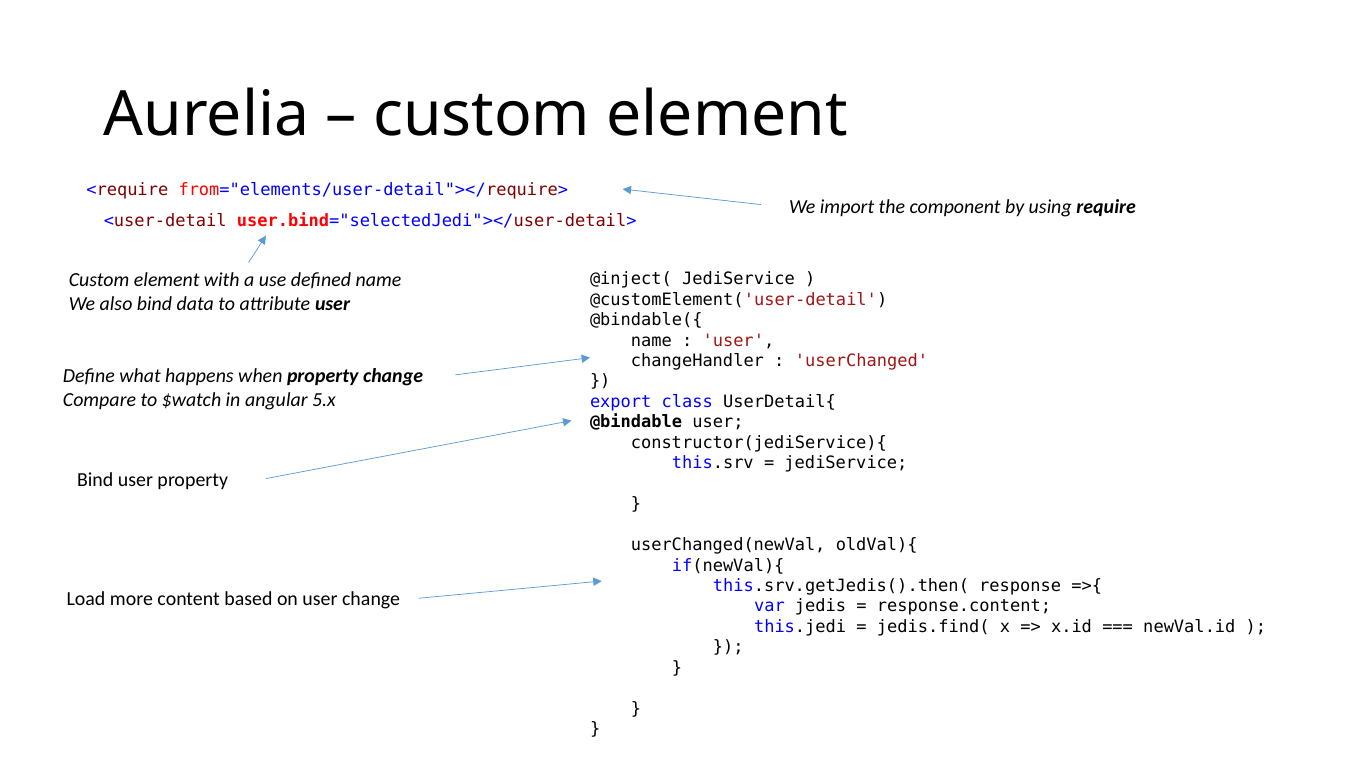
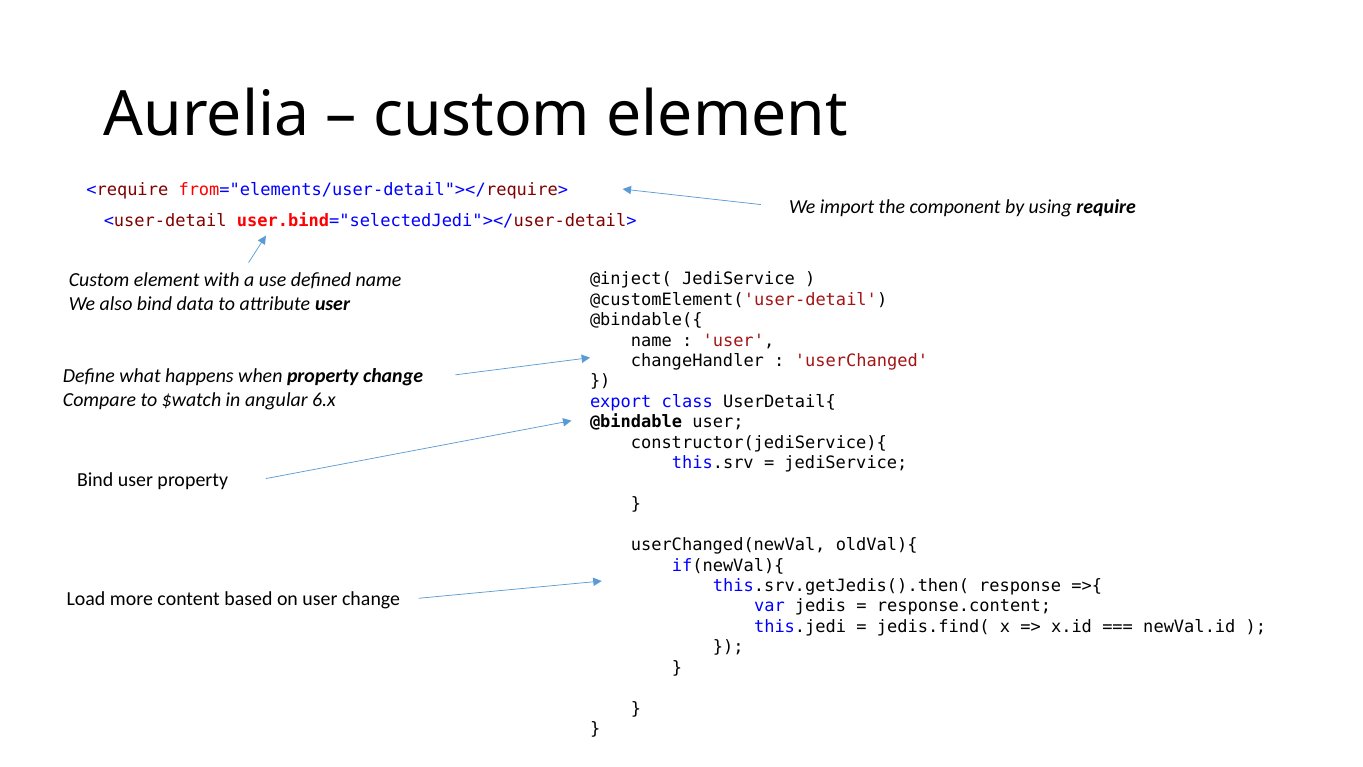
5.x: 5.x -> 6.x
